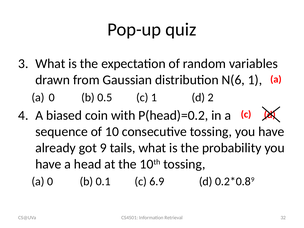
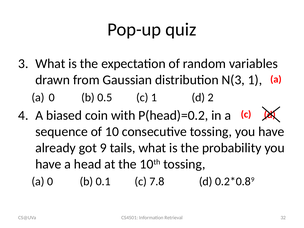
N(6: N(6 -> N(3
6.9: 6.9 -> 7.8
